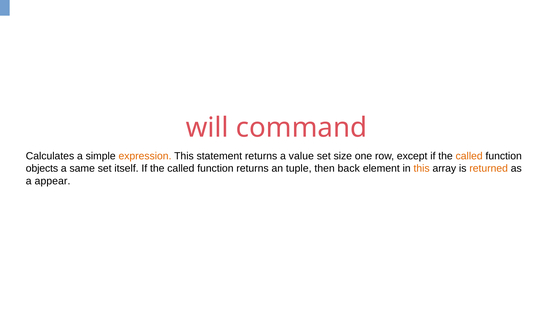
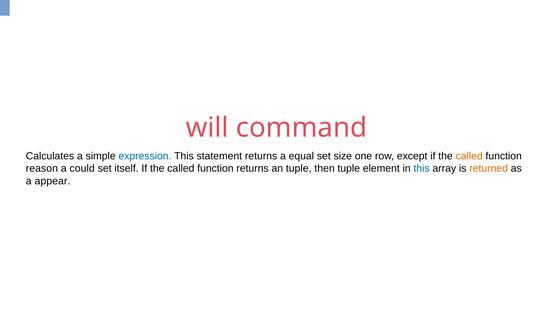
expression colour: orange -> blue
value: value -> equal
objects: objects -> reason
same: same -> could
then back: back -> tuple
this at (422, 169) colour: orange -> blue
